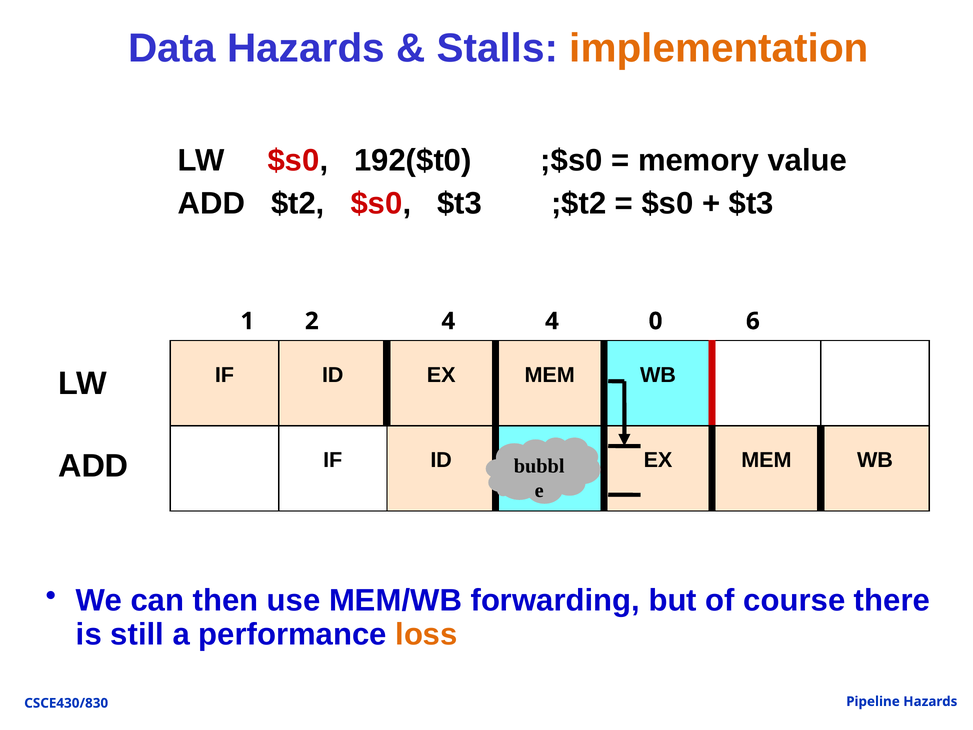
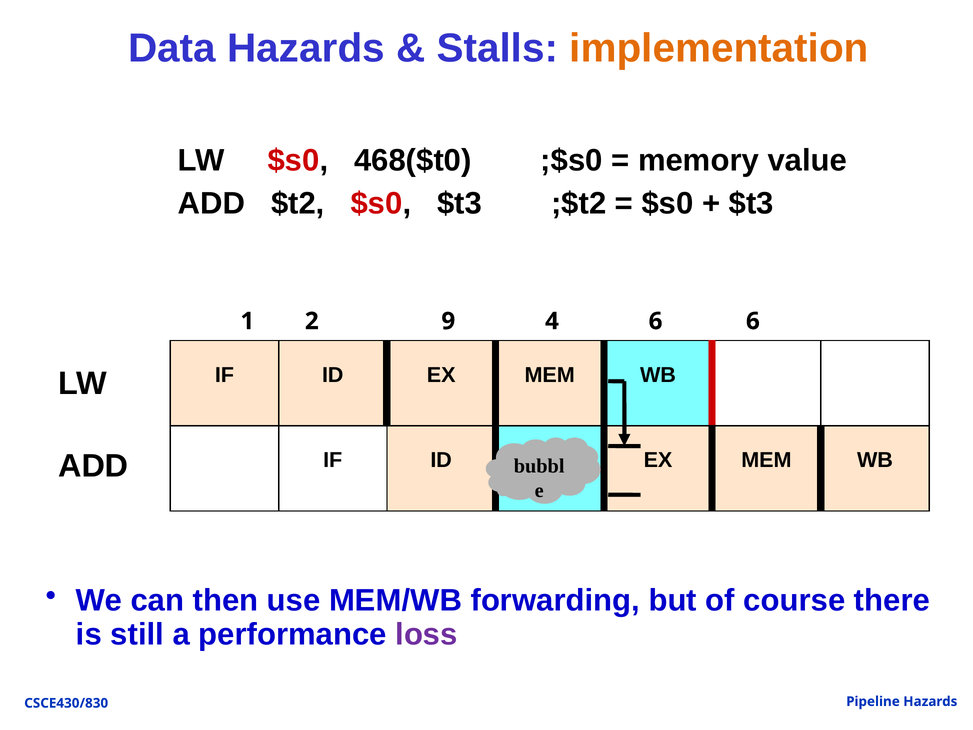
192($t0: 192($t0 -> 468($t0
2 4: 4 -> 9
4 0: 0 -> 6
loss colour: orange -> purple
